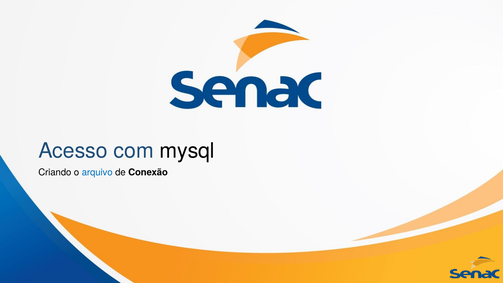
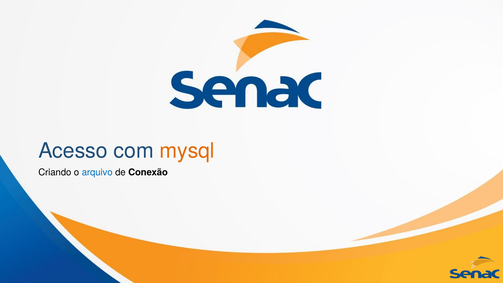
mysql colour: black -> orange
